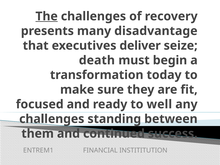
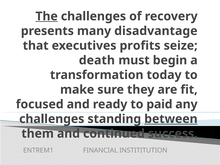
deliver: deliver -> profits
well: well -> paid
between underline: none -> present
